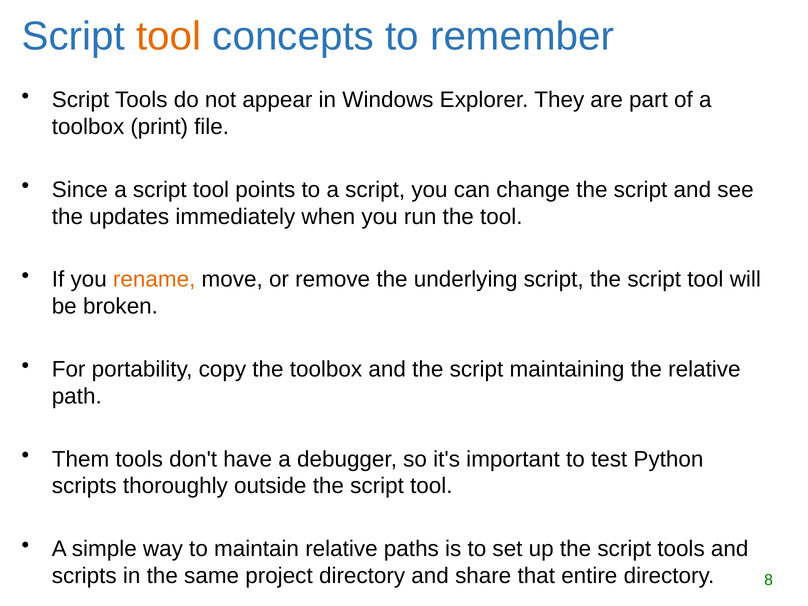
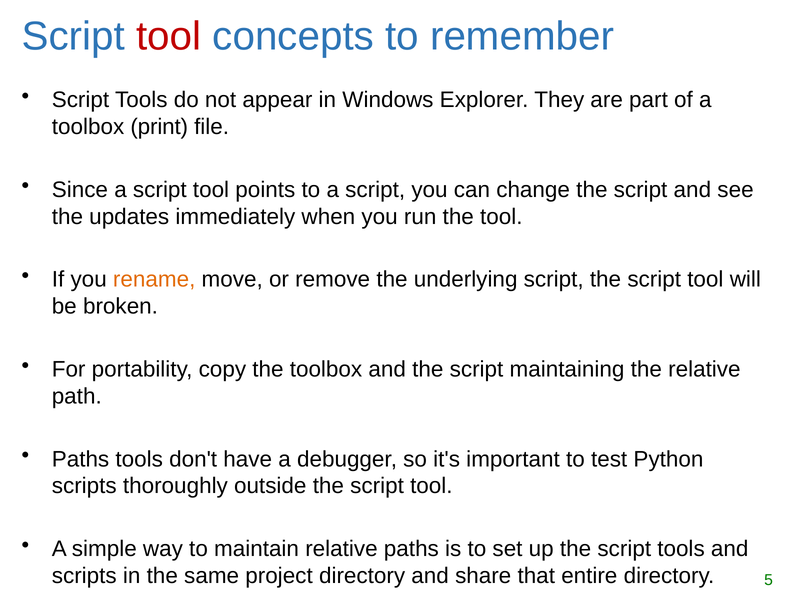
tool at (169, 36) colour: orange -> red
Them at (81, 459): Them -> Paths
8: 8 -> 5
